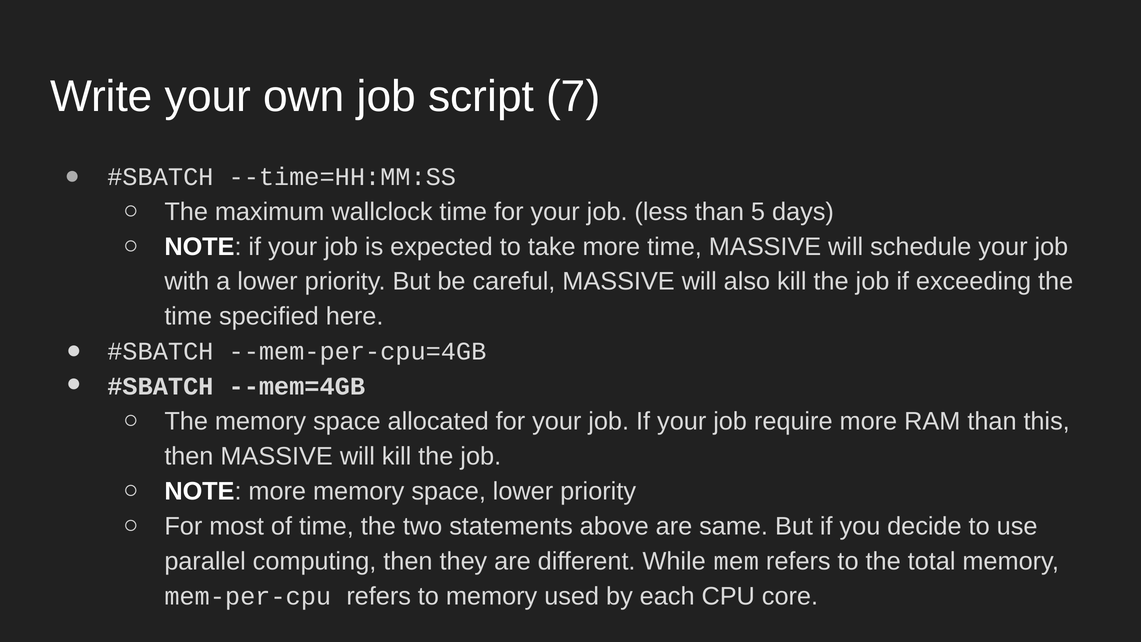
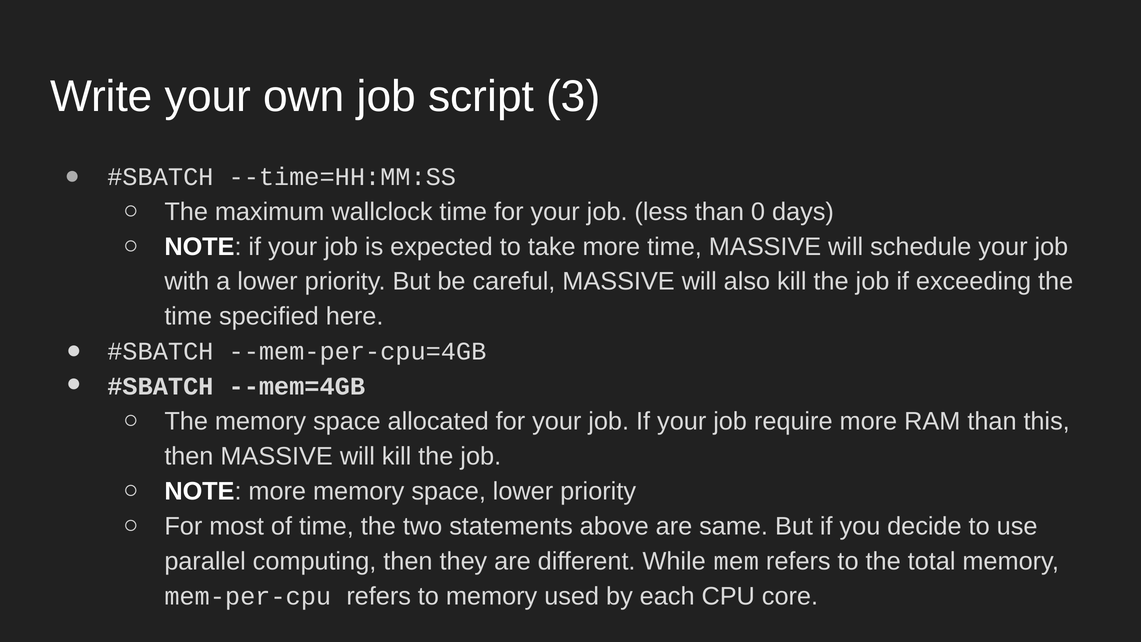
7: 7 -> 3
5: 5 -> 0
